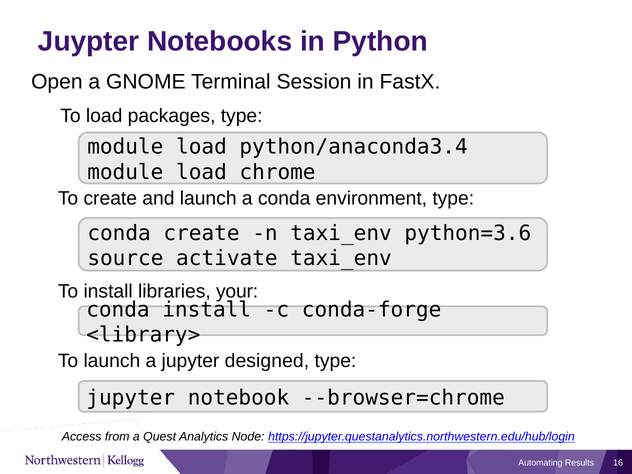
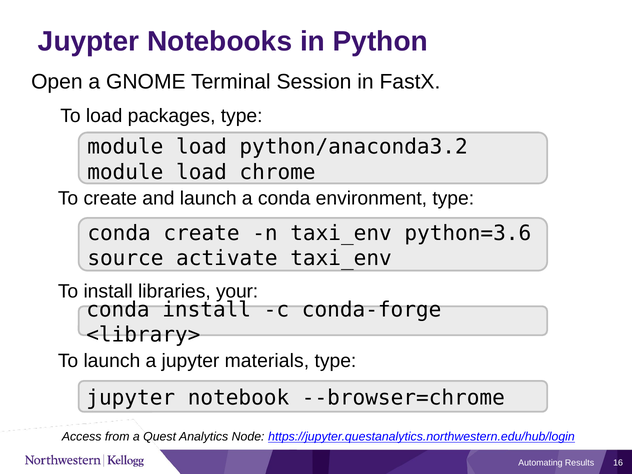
python/anaconda3.4: python/anaconda3.4 -> python/anaconda3.2
designed: designed -> materials
